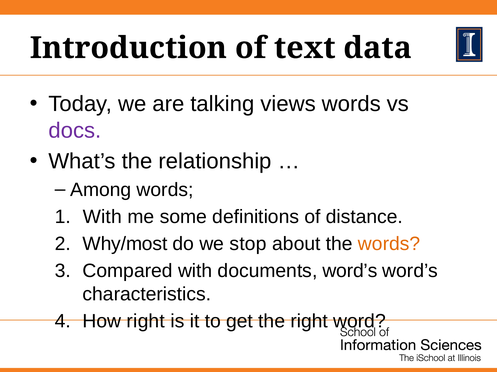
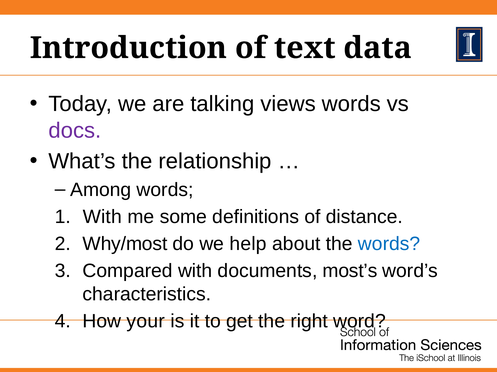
stop: stop -> help
words at (389, 244) colour: orange -> blue
documents word’s: word’s -> most’s
How right: right -> your
